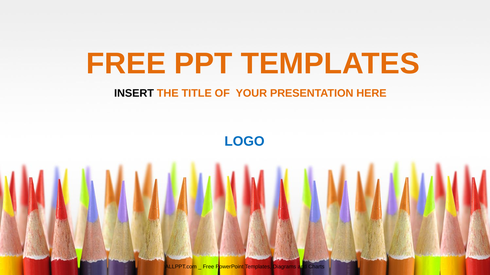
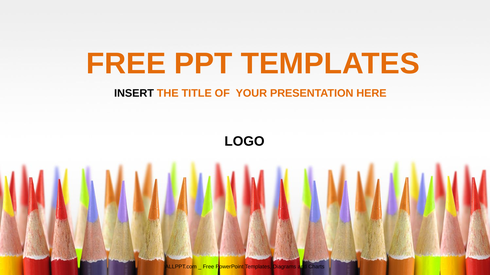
LOGO colour: blue -> black
